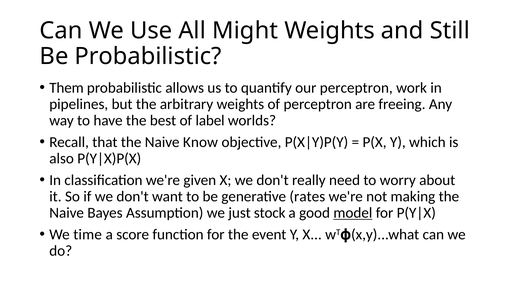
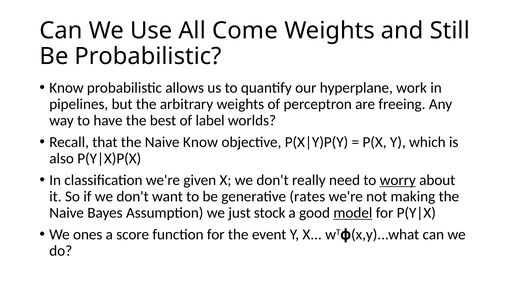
Might: Might -> Come
Them at (66, 88): Them -> Know
our perceptron: perceptron -> hyperplane
worry underline: none -> present
time: time -> ones
